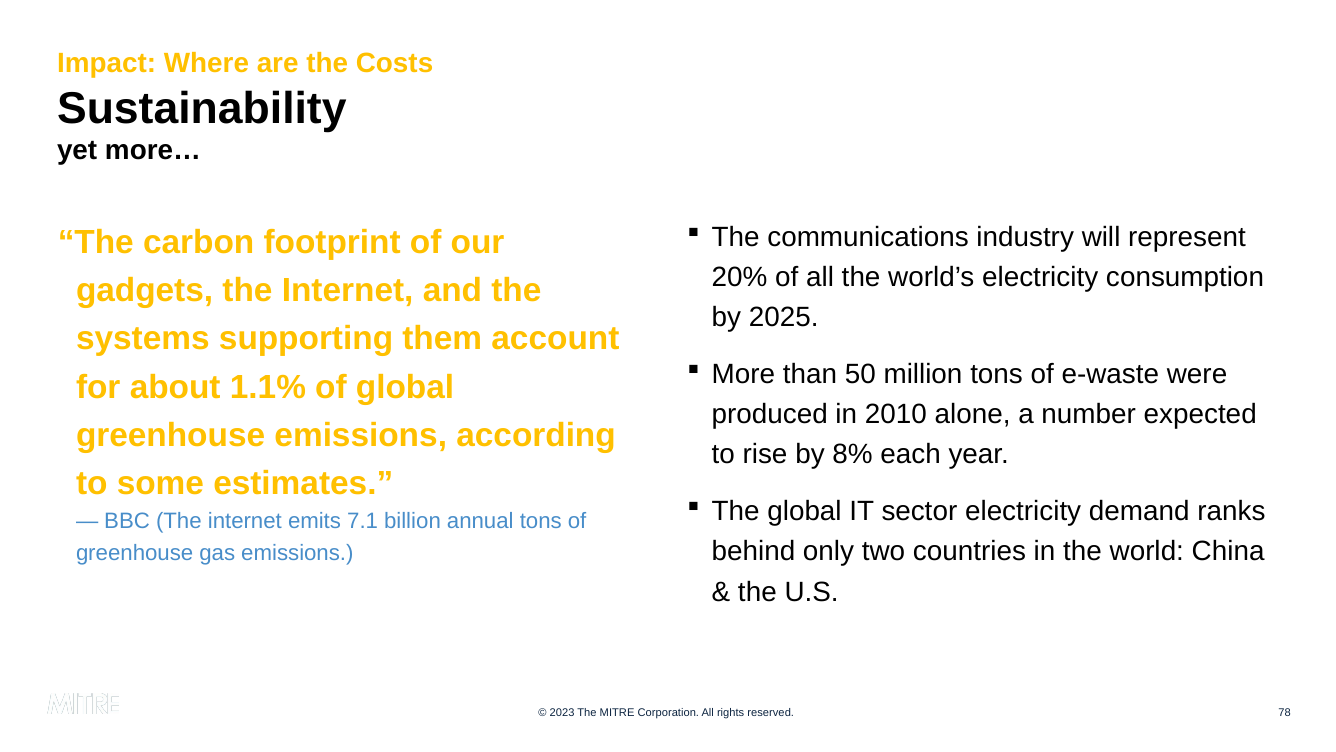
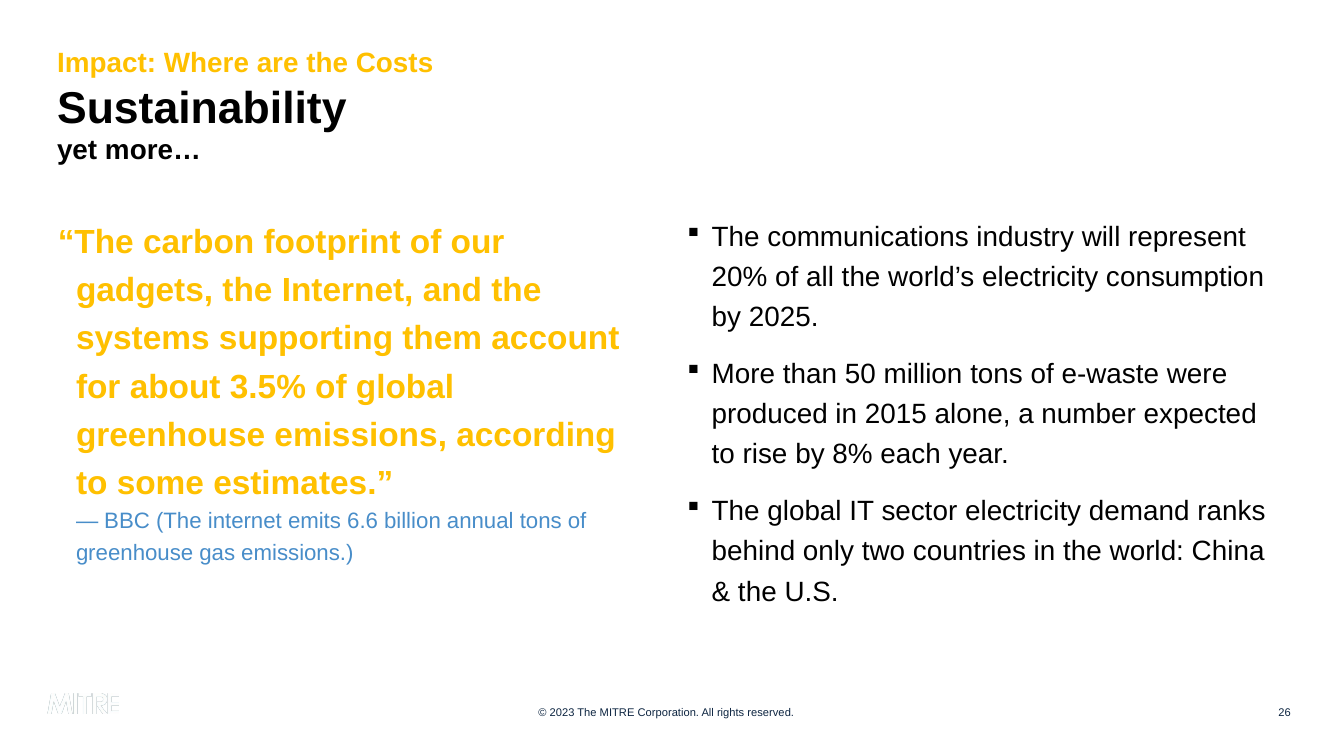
1.1%: 1.1% -> 3.5%
2010: 2010 -> 2015
7.1: 7.1 -> 6.6
78: 78 -> 26
